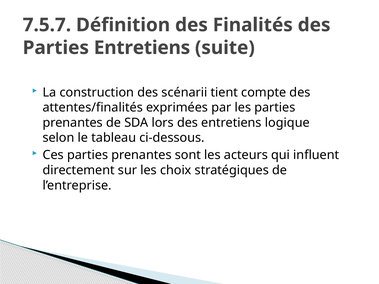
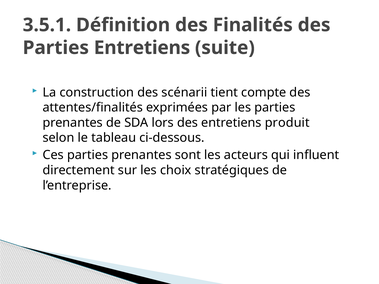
7.5.7: 7.5.7 -> 3.5.1
logique: logique -> produit
